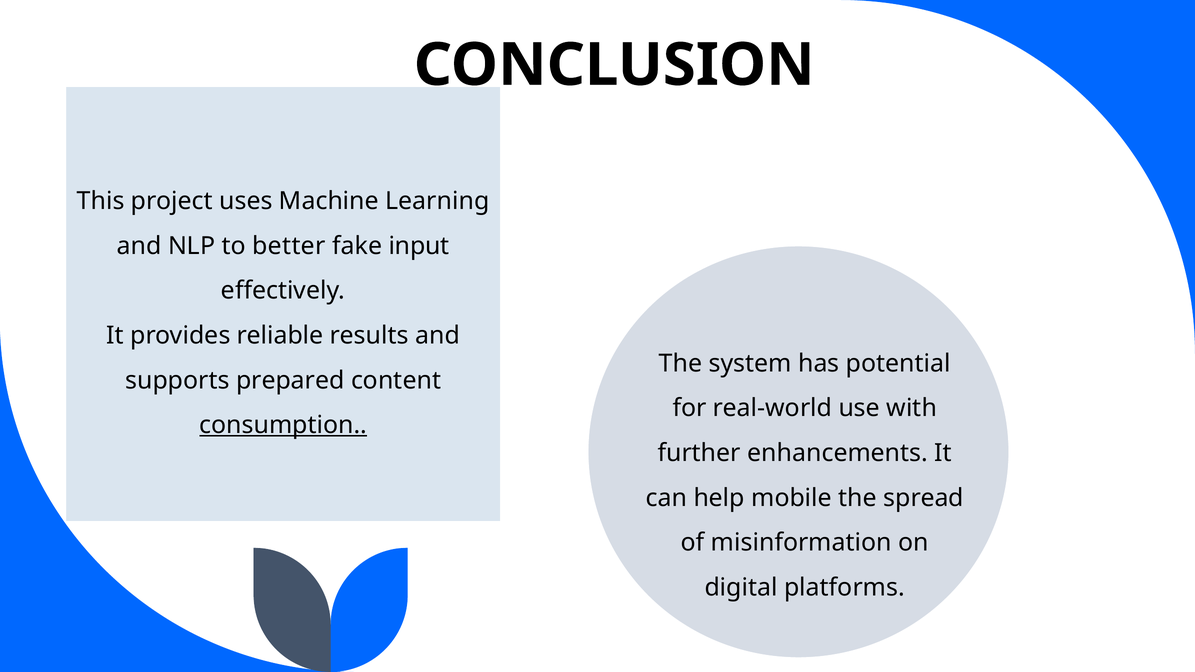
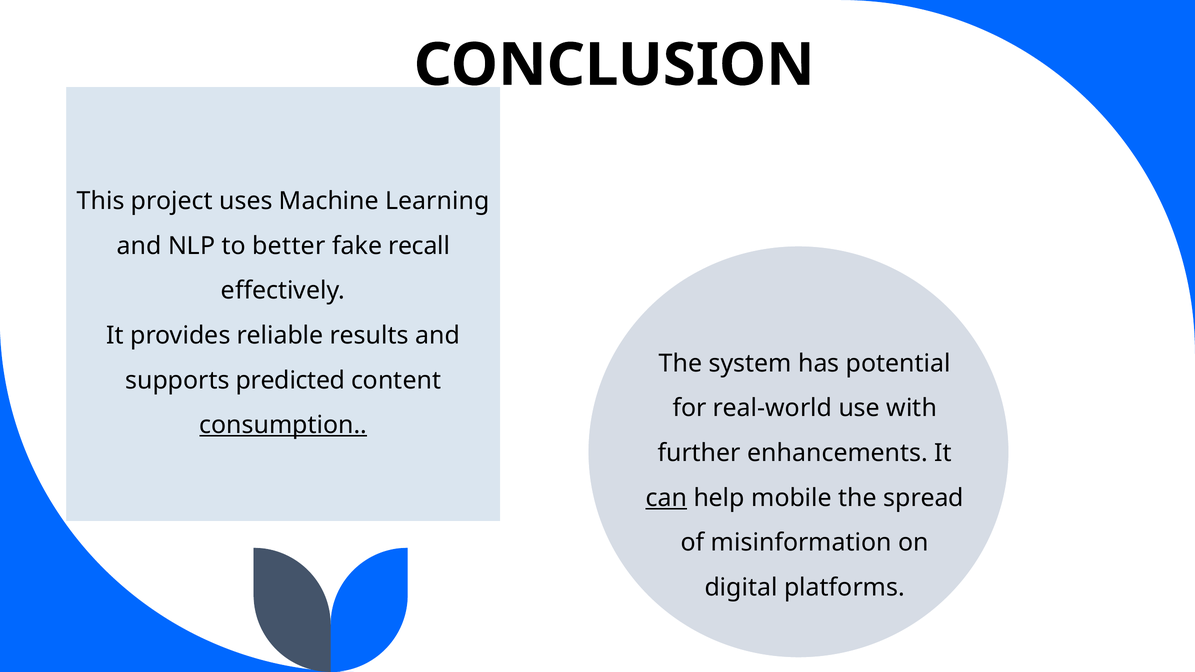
input: input -> recall
prepared: prepared -> predicted
can underline: none -> present
